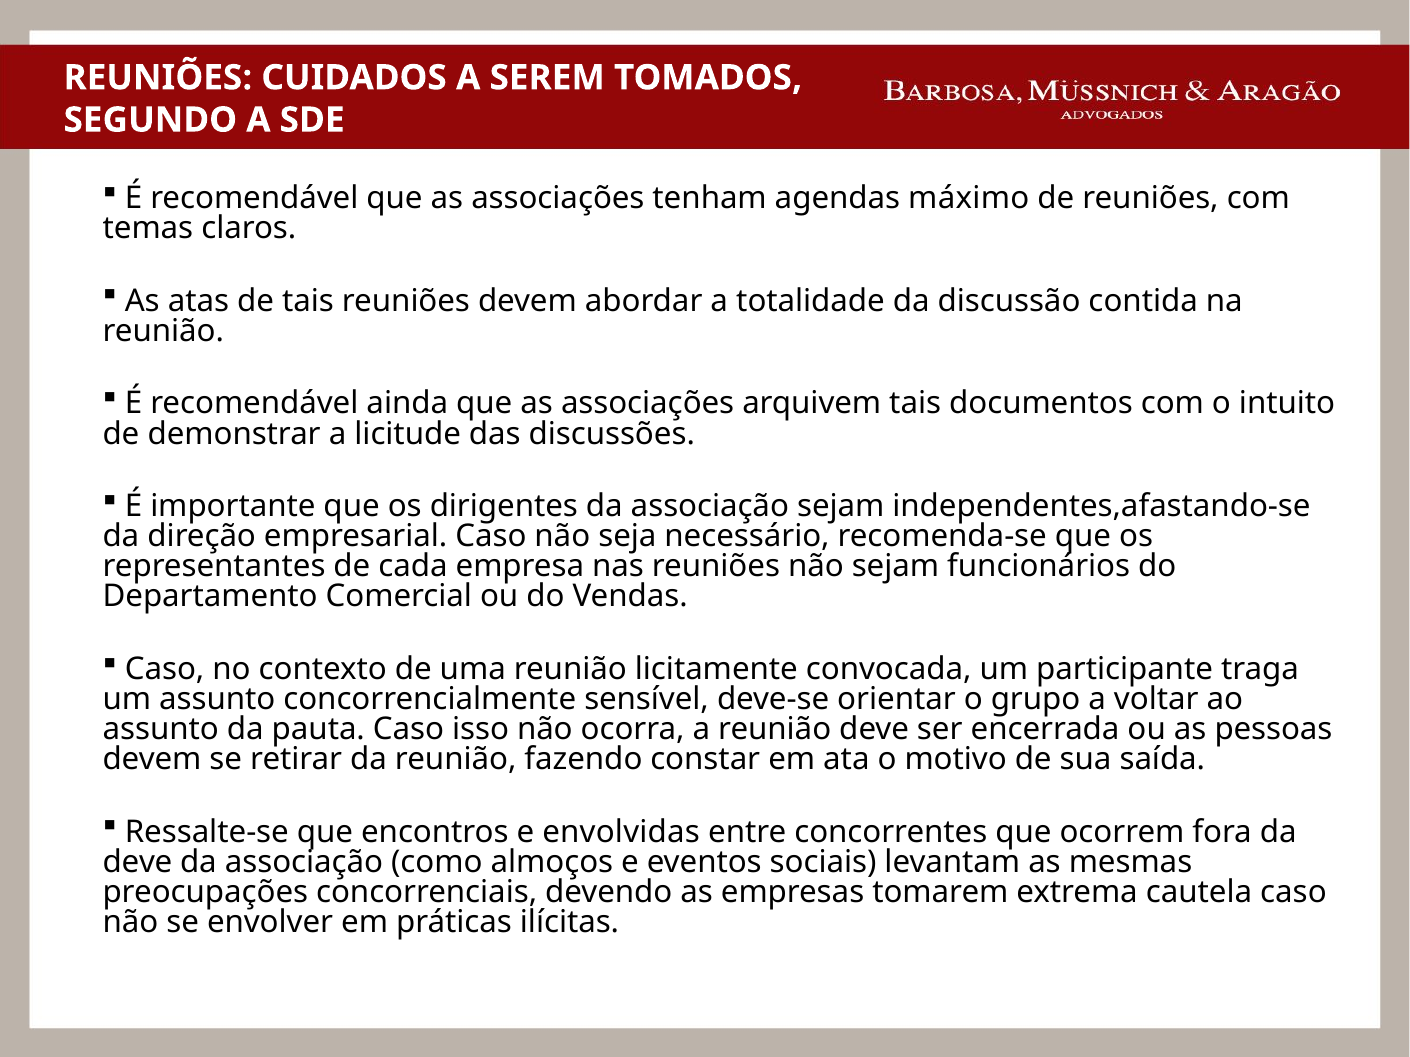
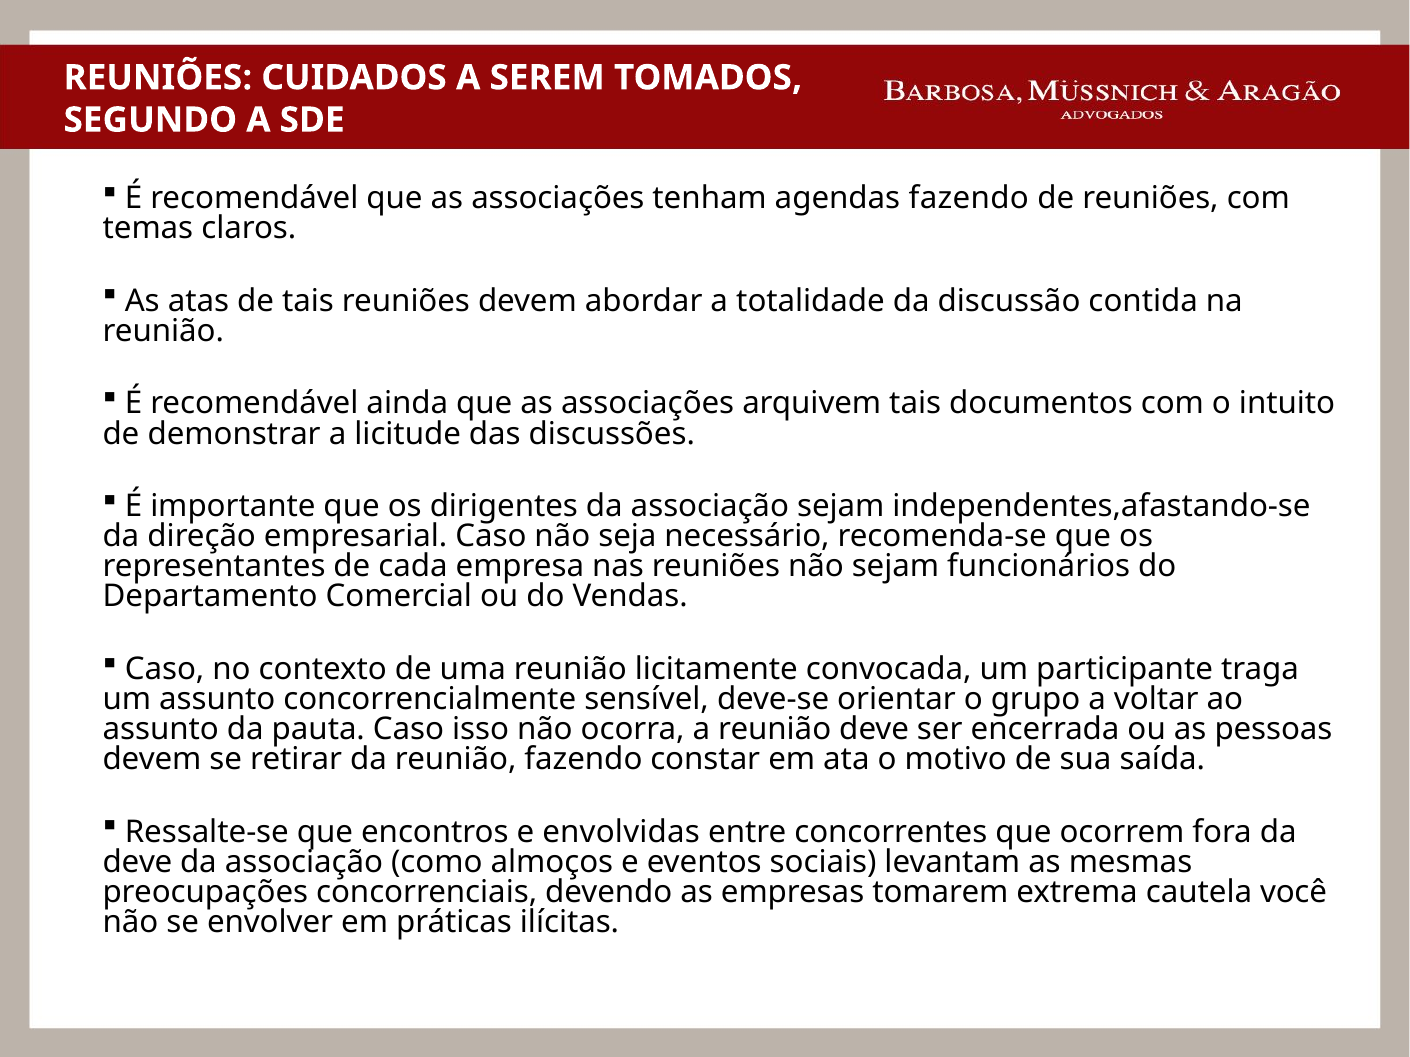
agendas máximo: máximo -> fazendo
cautela caso: caso -> você
